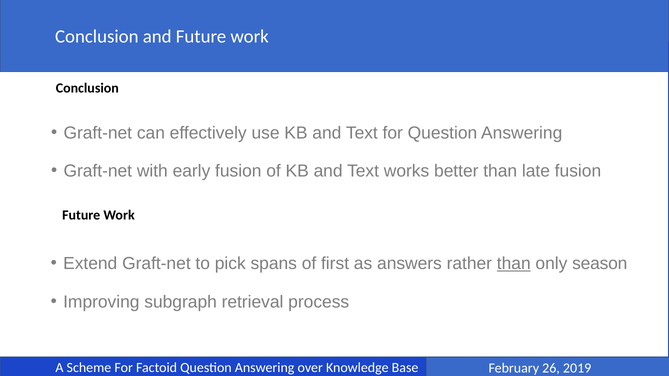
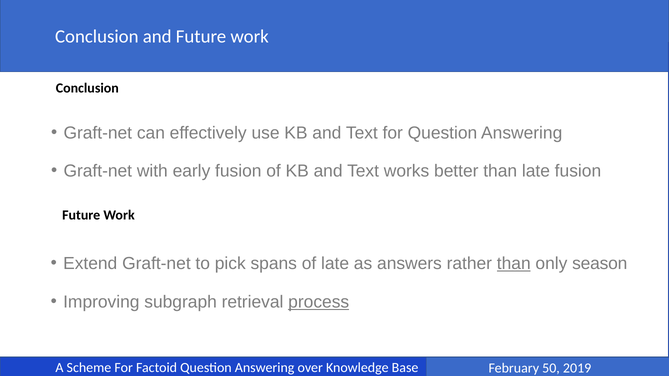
of first: first -> late
process underline: none -> present
26: 26 -> 50
